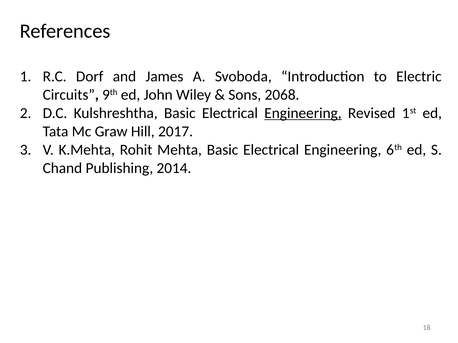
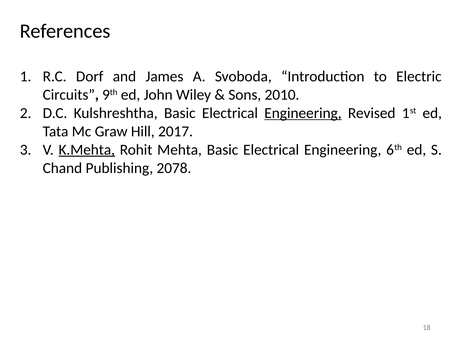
2068: 2068 -> 2010
K.Mehta underline: none -> present
2014: 2014 -> 2078
